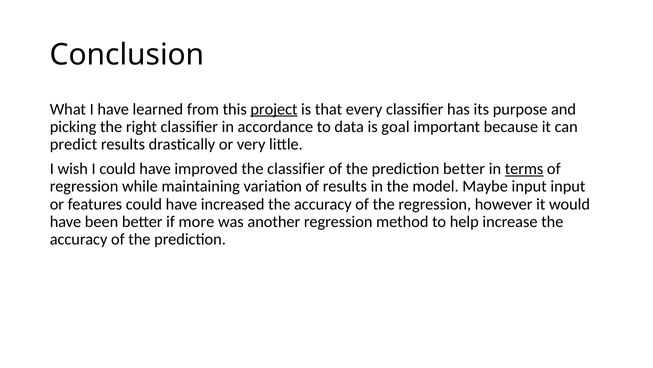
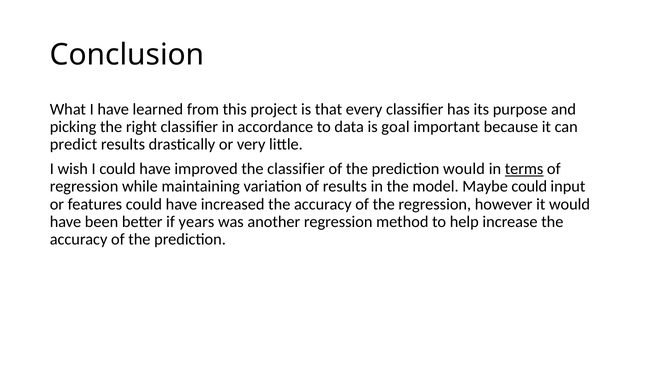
project underline: present -> none
prediction better: better -> would
Maybe input: input -> could
more: more -> years
